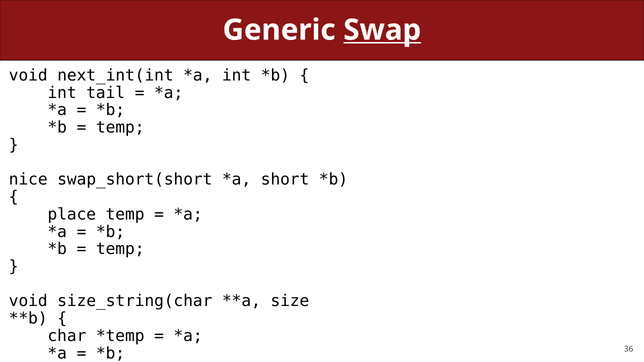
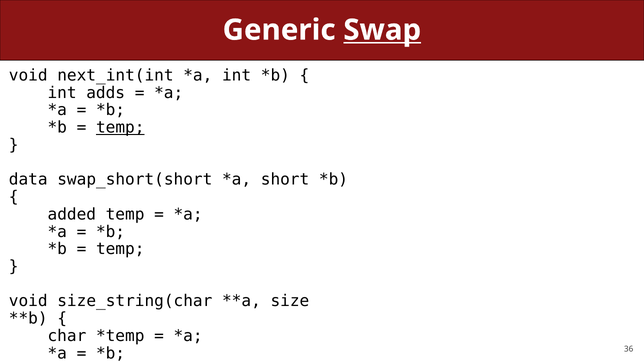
tail: tail -> adds
temp at (120, 128) underline: none -> present
nice: nice -> data
place: place -> added
